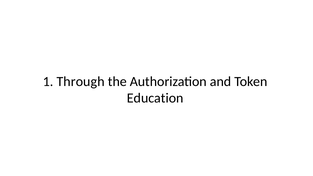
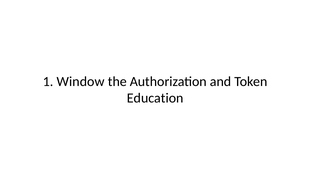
Through: Through -> Window
